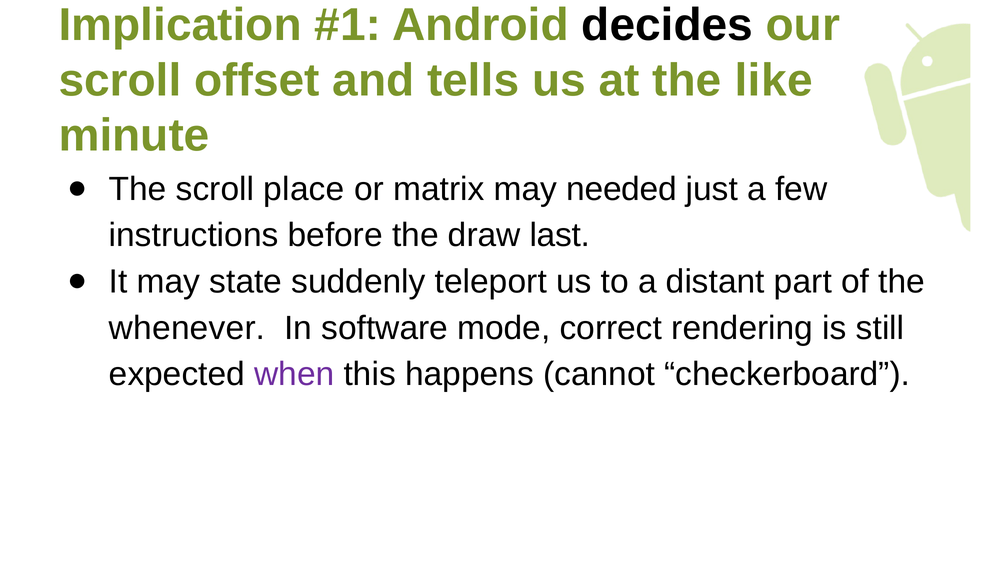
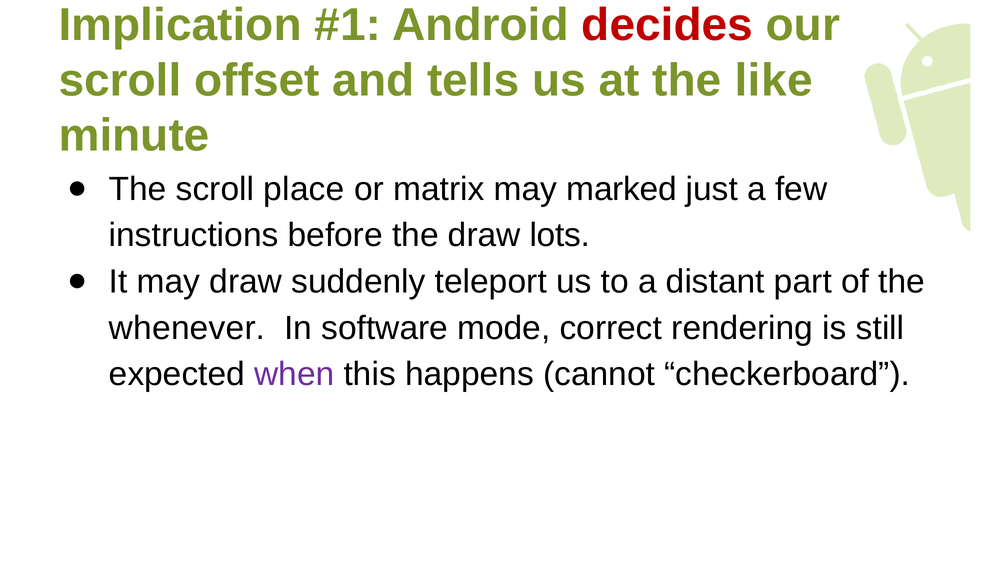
decides colour: black -> red
needed: needed -> marked
last: last -> lots
may state: state -> draw
